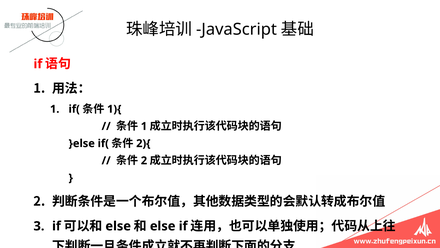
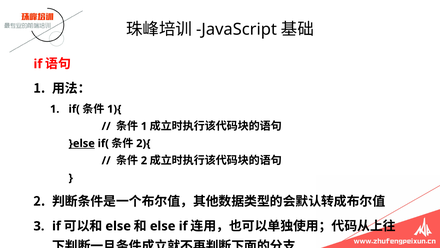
}else underline: none -> present
